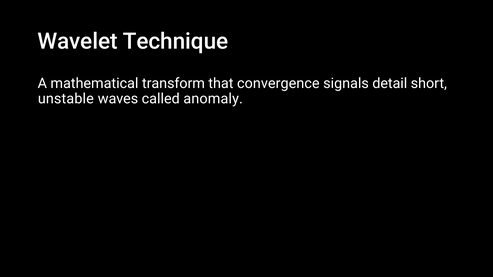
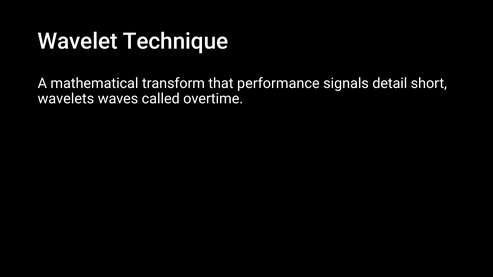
convergence: convergence -> performance
unstable: unstable -> wavelets
anomaly: anomaly -> overtime
